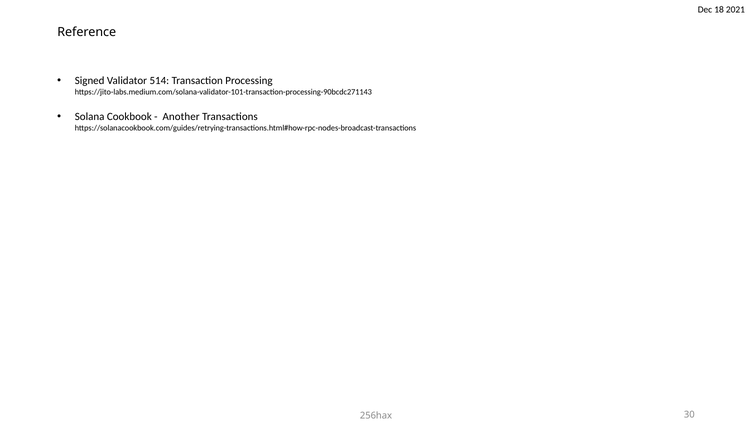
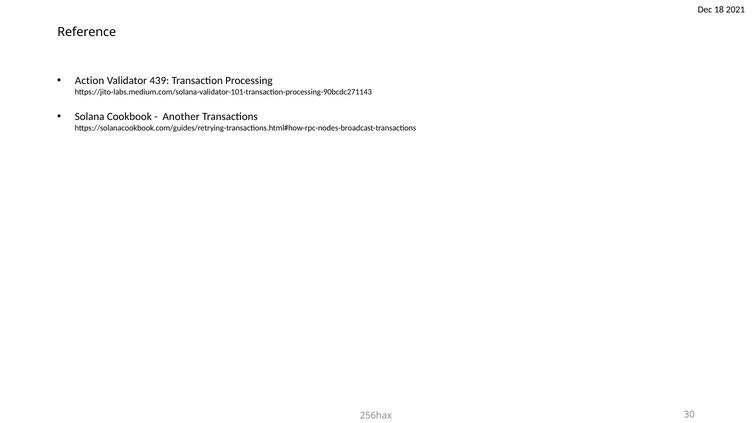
Signed: Signed -> Action
514: 514 -> 439
